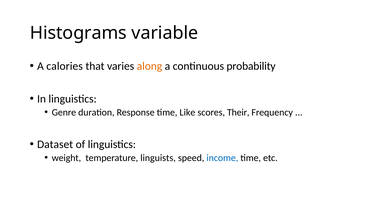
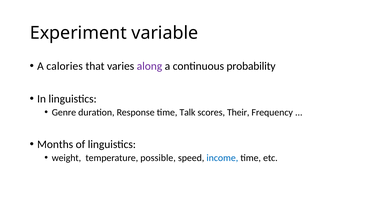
Histograms: Histograms -> Experiment
along colour: orange -> purple
Like: Like -> Talk
Dataset: Dataset -> Months
linguists: linguists -> possible
